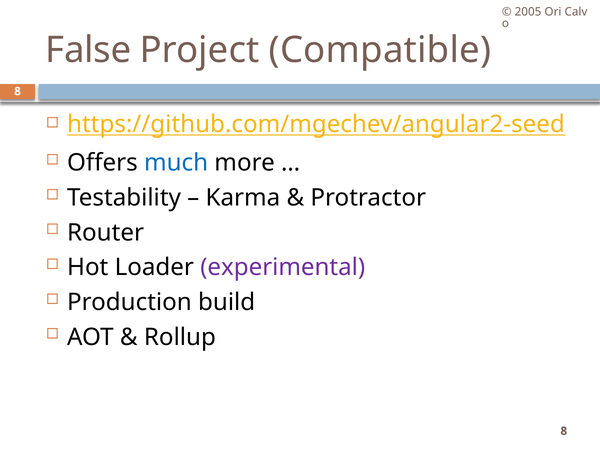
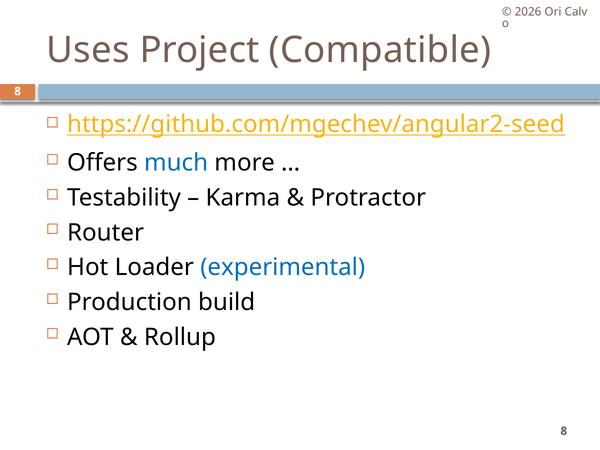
2005: 2005 -> 2026
False: False -> Uses
experimental colour: purple -> blue
